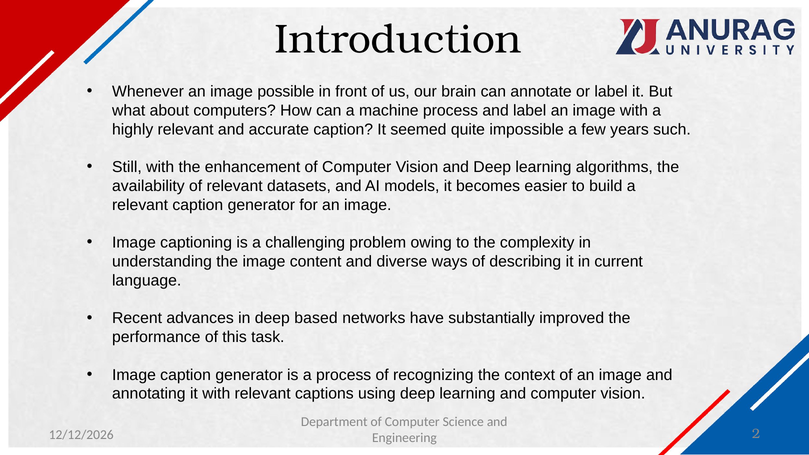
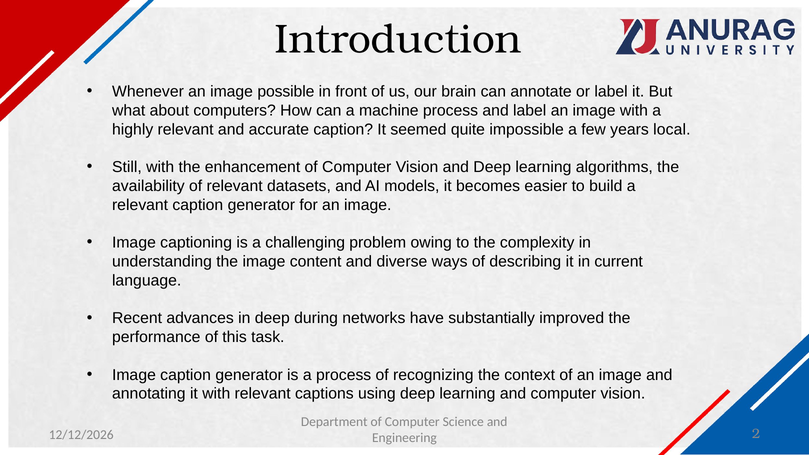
such: such -> local
based: based -> during
